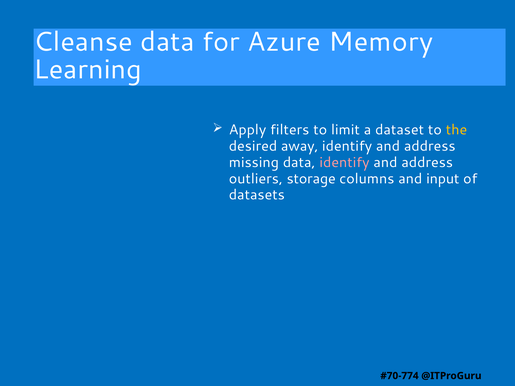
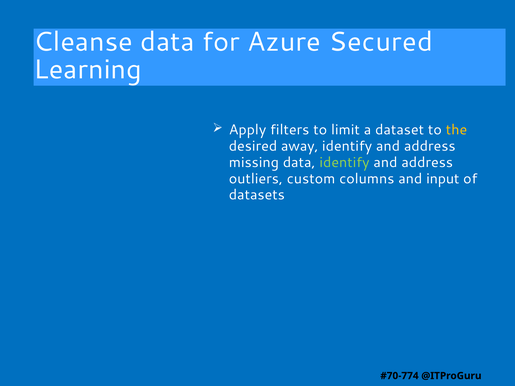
Memory: Memory -> Secured
identify at (344, 162) colour: pink -> light green
storage: storage -> custom
